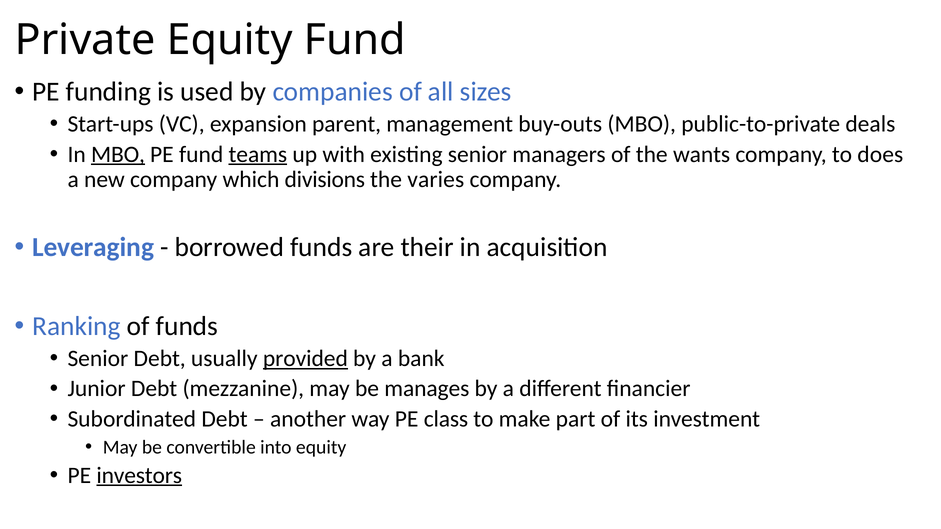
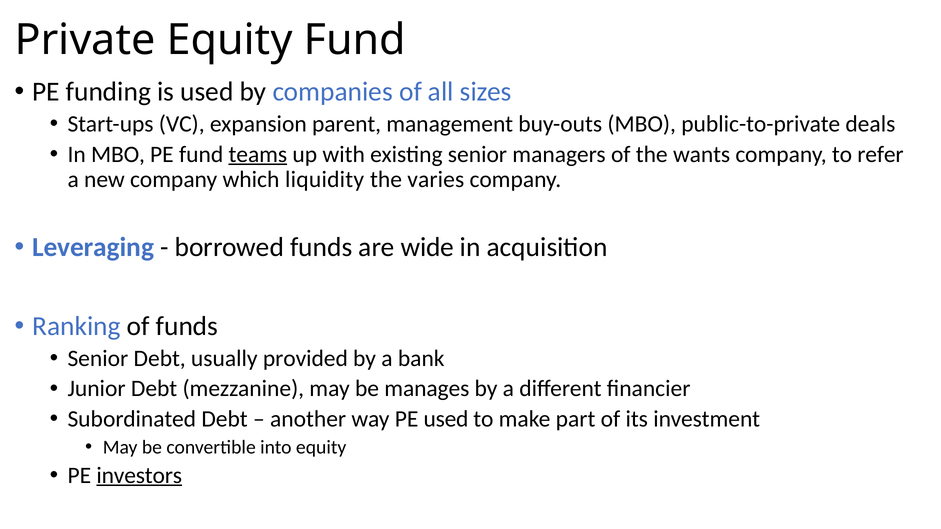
MBO at (118, 154) underline: present -> none
does: does -> refer
divisions: divisions -> liquidity
their: their -> wide
provided underline: present -> none
PE class: class -> used
